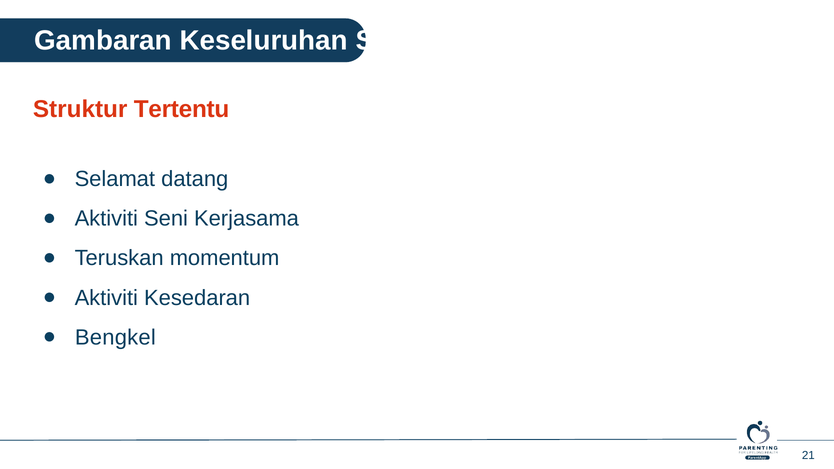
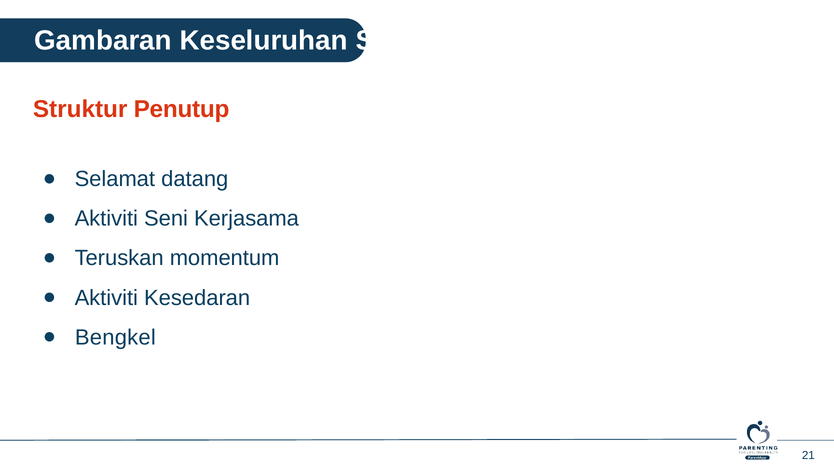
Tertentu: Tertentu -> Penutup
